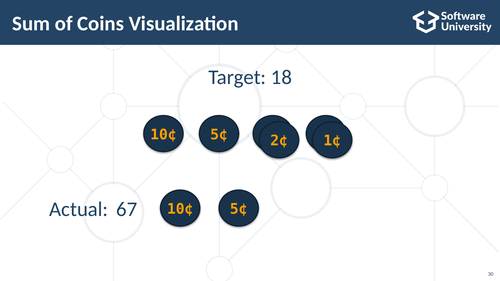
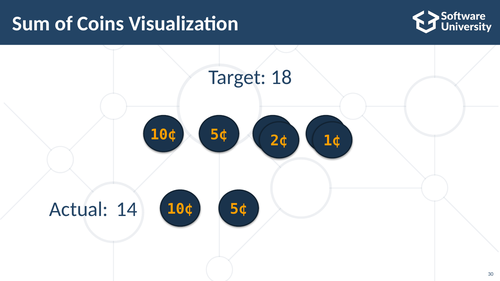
67: 67 -> 14
